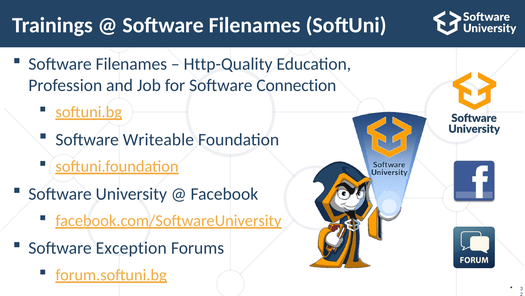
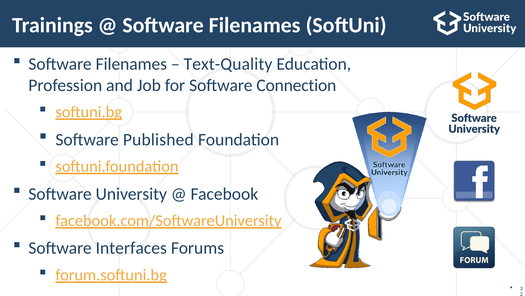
Http-Quality: Http-Quality -> Text-Quality
Writeable: Writeable -> Published
Exception: Exception -> Interfaces
